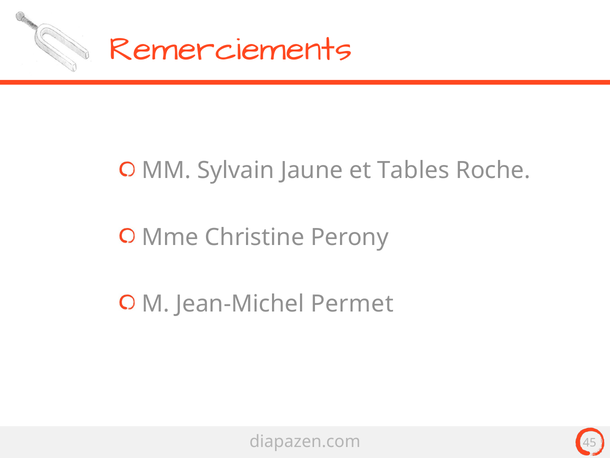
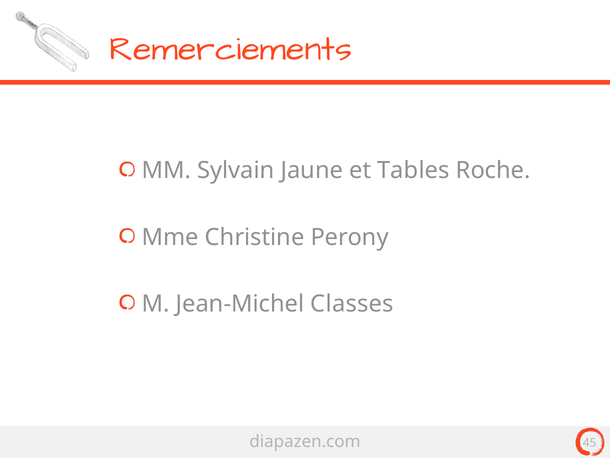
Permet: Permet -> Classes
